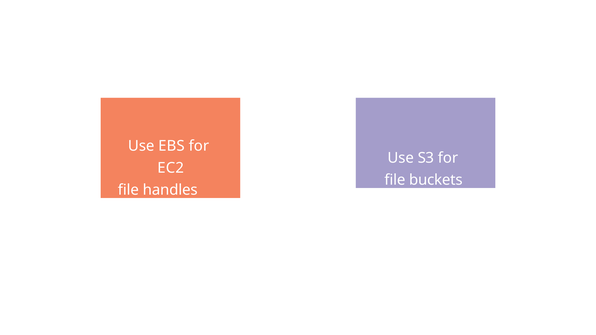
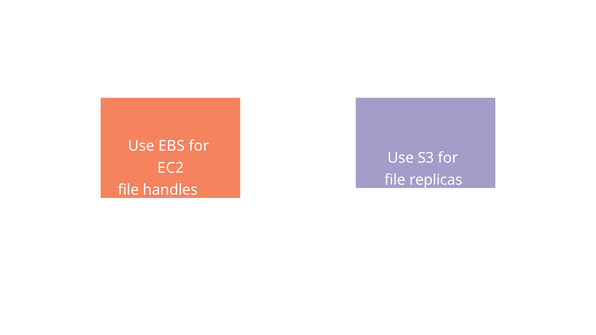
buckets: buckets -> replicas
